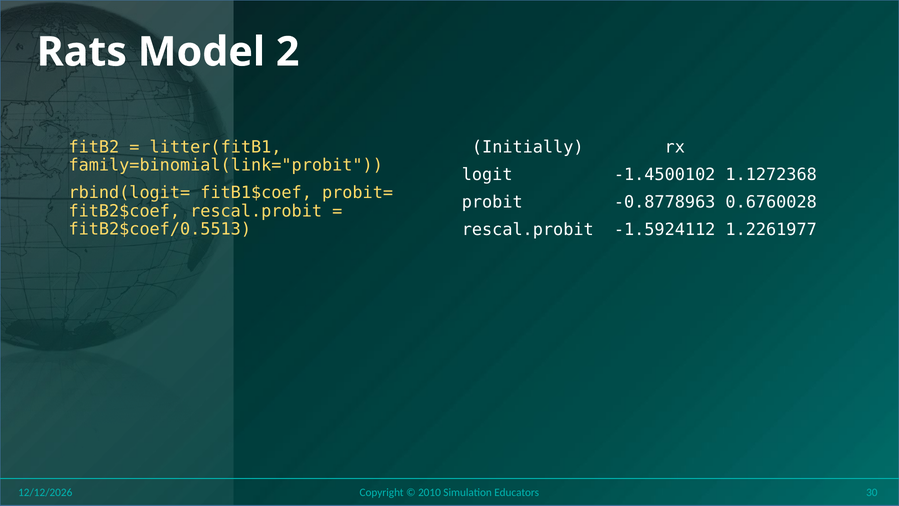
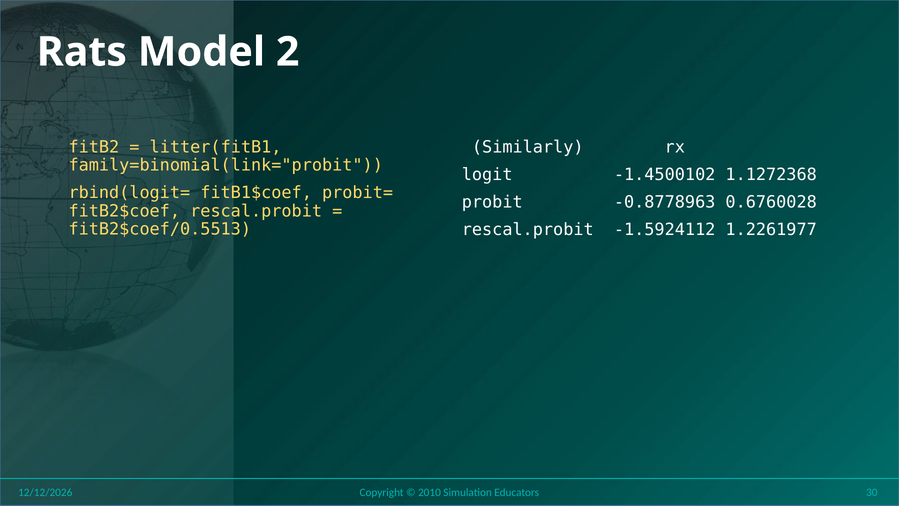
Initially: Initially -> Similarly
